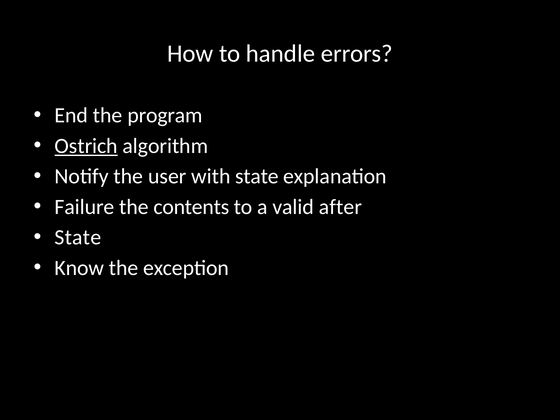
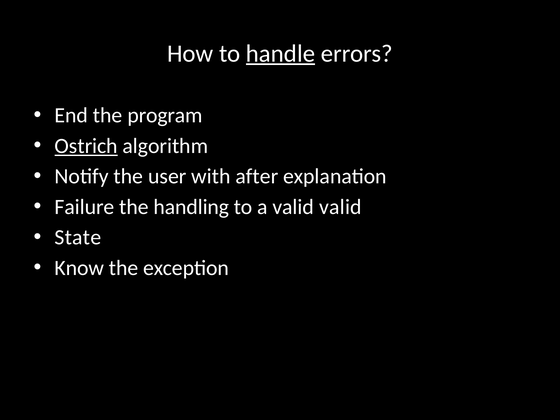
handle underline: none -> present
with state: state -> after
contents: contents -> handling
valid after: after -> valid
